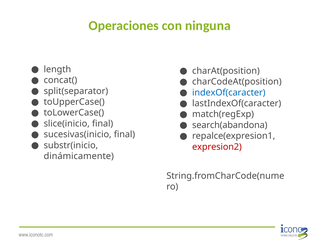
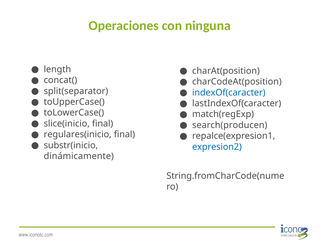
search(abandona: search(abandona -> search(producen
sucesivas(inicio: sucesivas(inicio -> regulares(inicio
expresion2 colour: red -> blue
